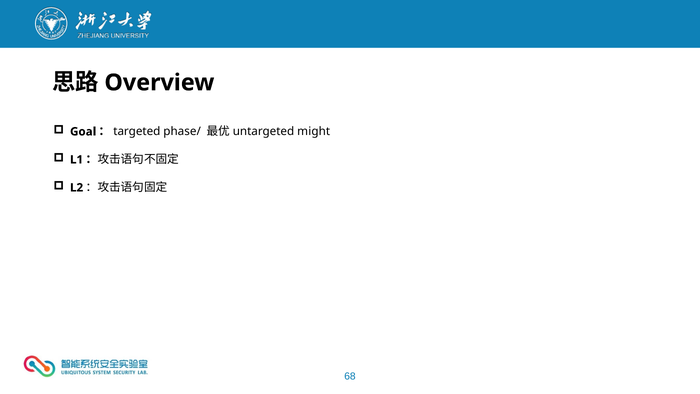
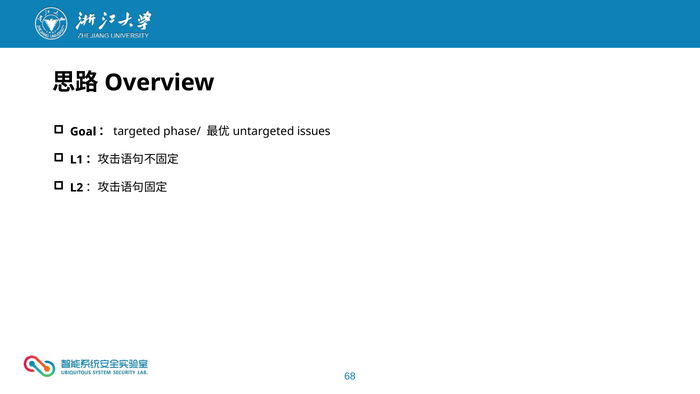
might: might -> issues
